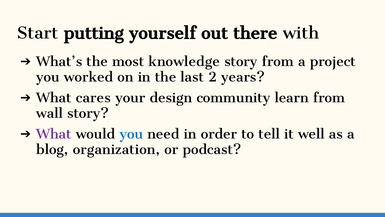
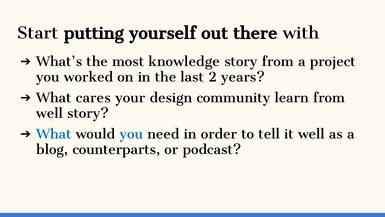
wall at (50, 113): wall -> well
What at (54, 134) colour: purple -> blue
organization: organization -> counterparts
